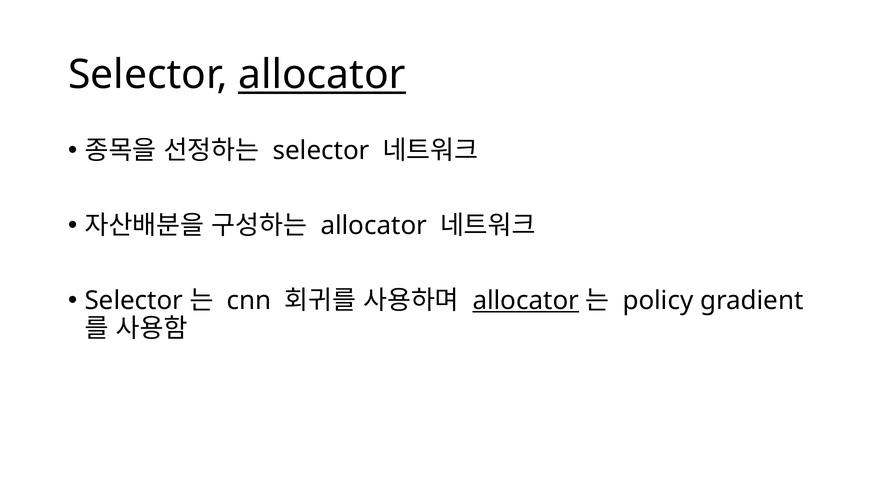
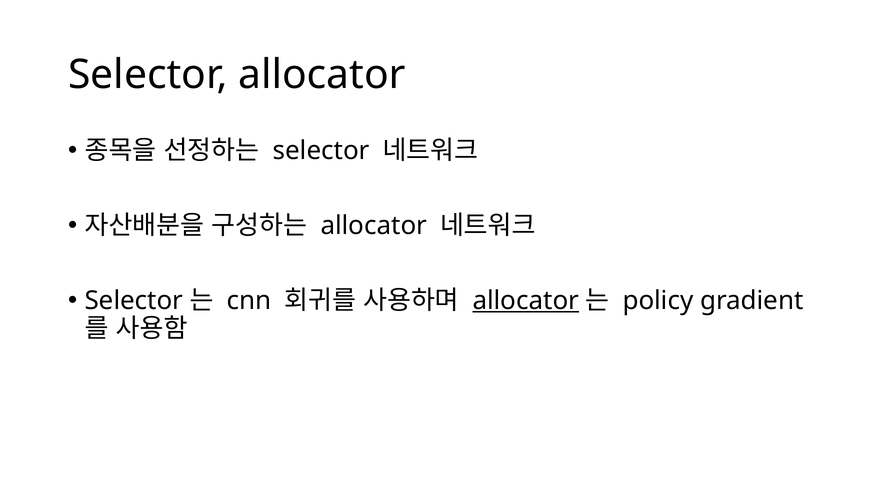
allocator at (322, 75) underline: present -> none
